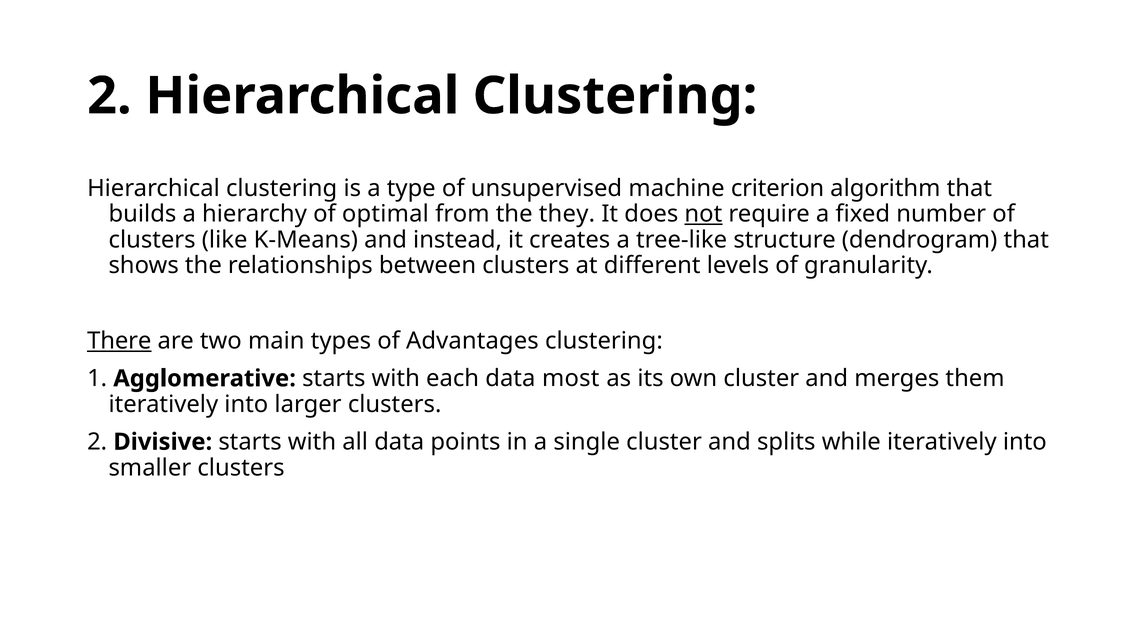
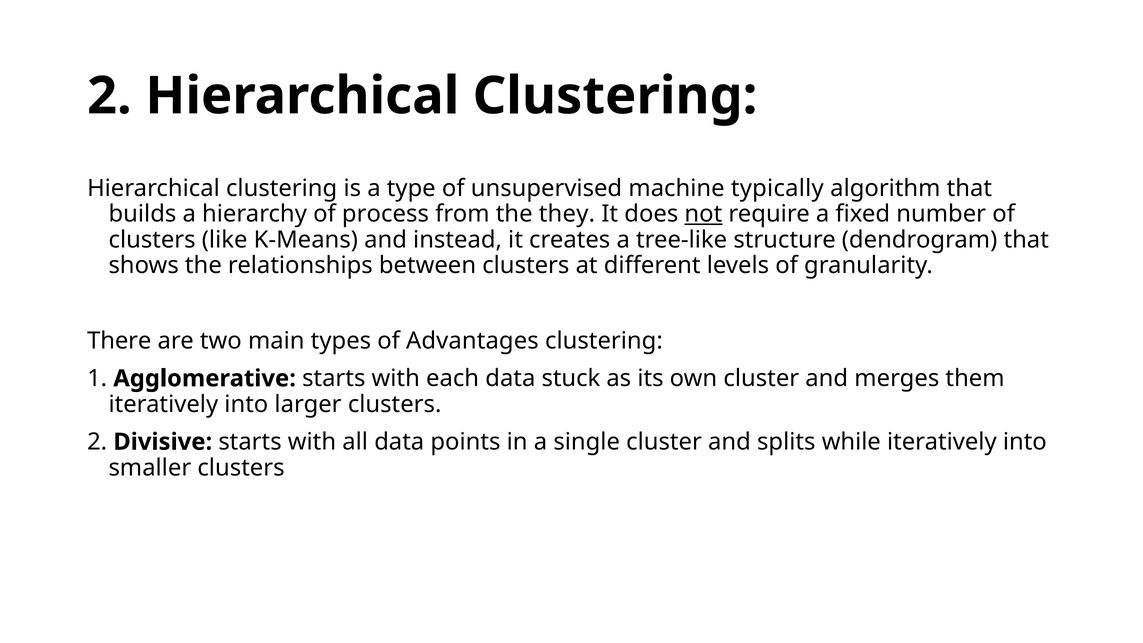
criterion: criterion -> typically
optimal: optimal -> process
There underline: present -> none
most: most -> stuck
